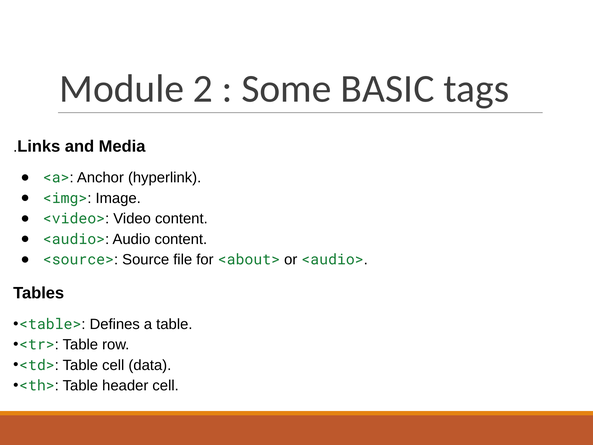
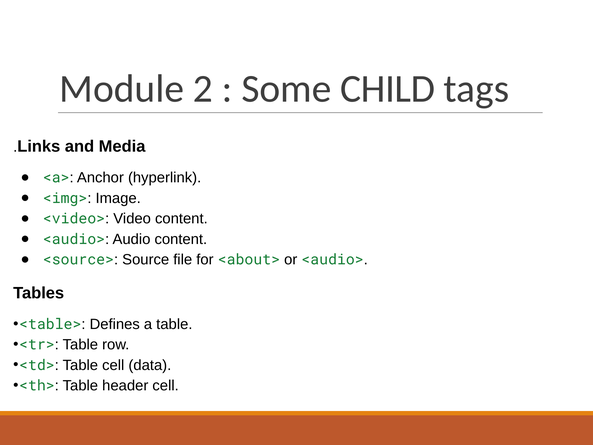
BASIC: BASIC -> CHILD
